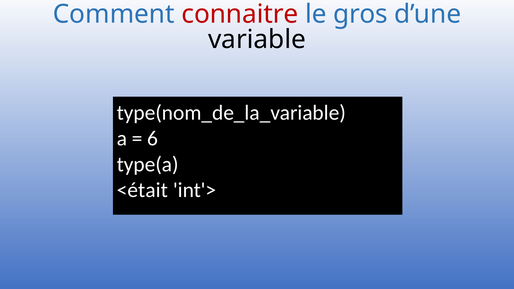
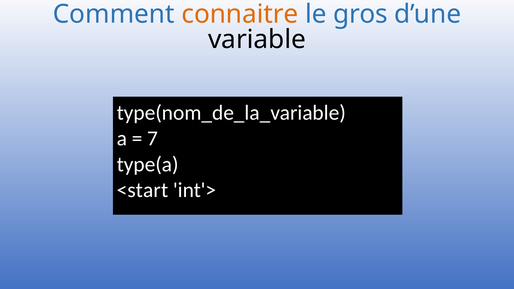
connaitre colour: red -> orange
6: 6 -> 7
<était: <était -> <start
